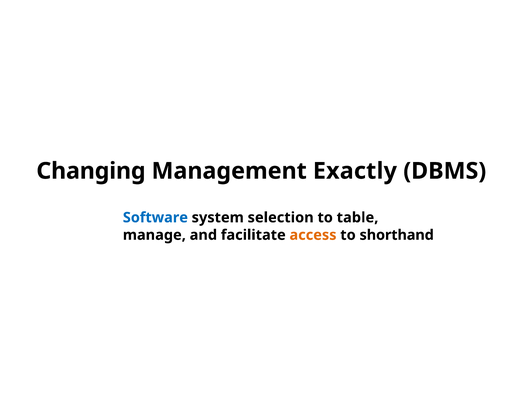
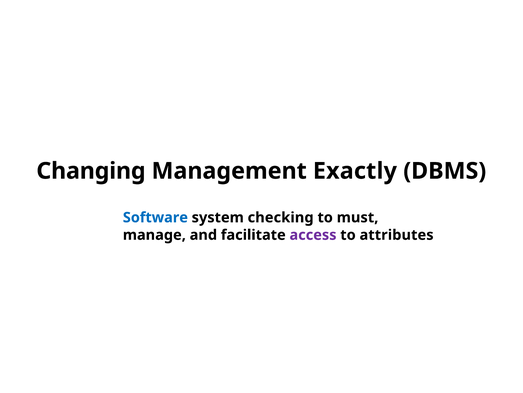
selection: selection -> checking
table: table -> must
access colour: orange -> purple
shorthand: shorthand -> attributes
